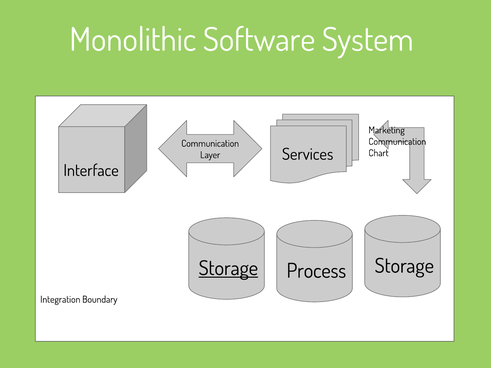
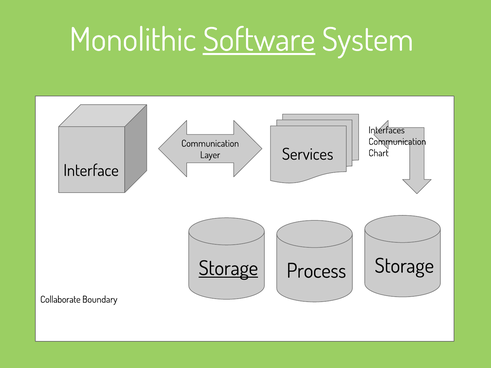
Software underline: none -> present
Marketing: Marketing -> Interfaces
Integration: Integration -> Collaborate
